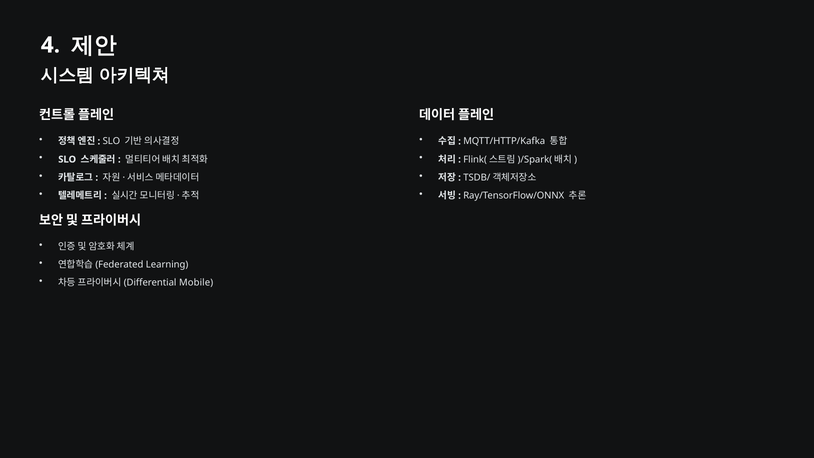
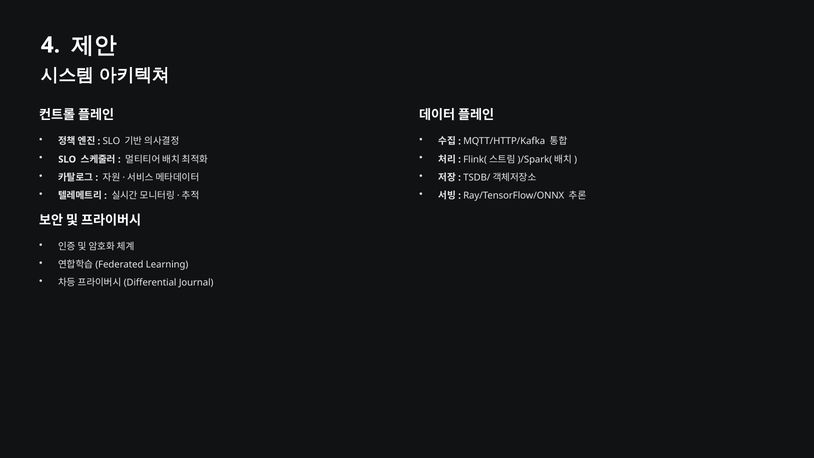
Mobile: Mobile -> Journal
